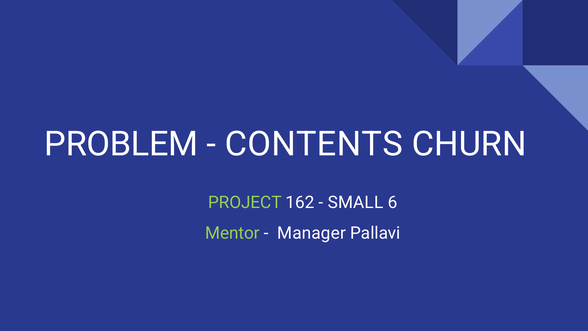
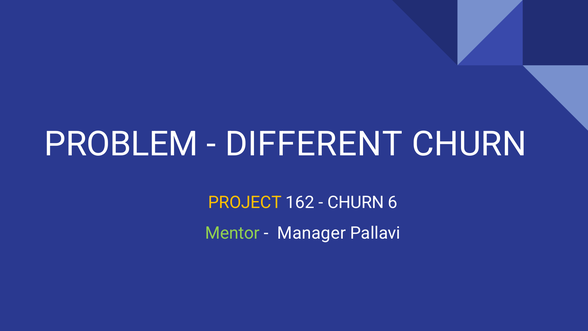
CONTENTS: CONTENTS -> DIFFERENT
PROJECT colour: light green -> yellow
SMALL at (356, 202): SMALL -> CHURN
